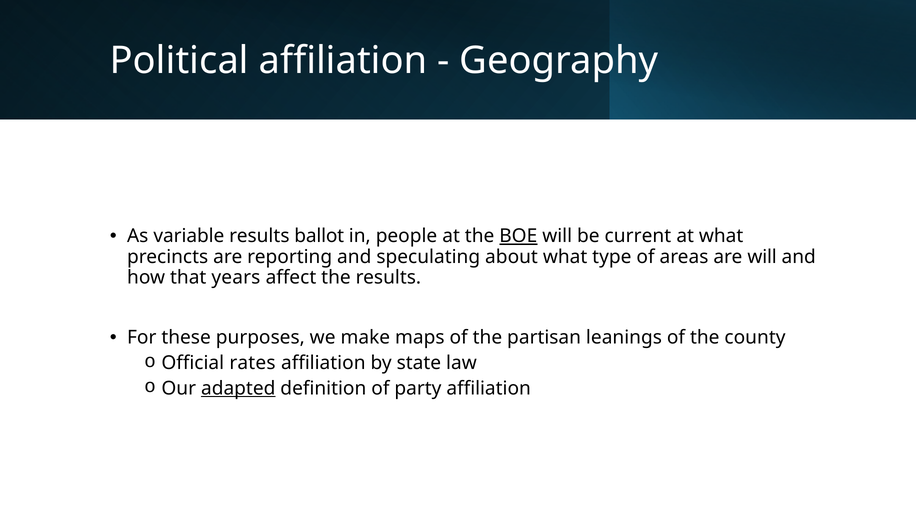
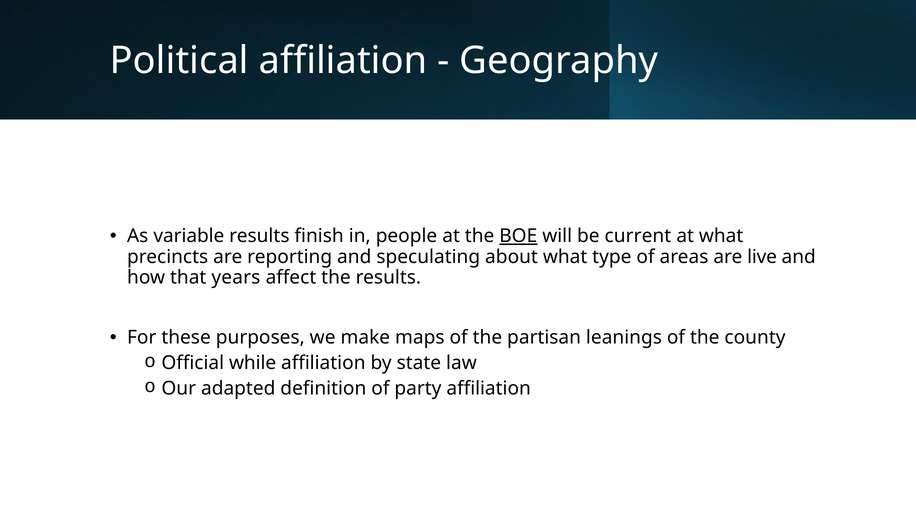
ballot: ballot -> finish
are will: will -> live
rates: rates -> while
adapted underline: present -> none
